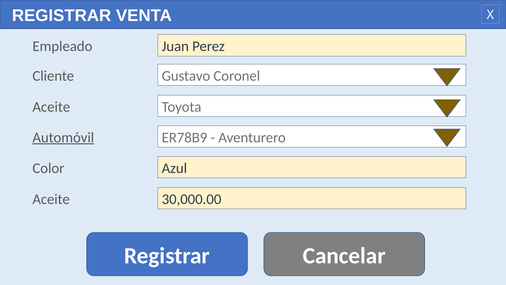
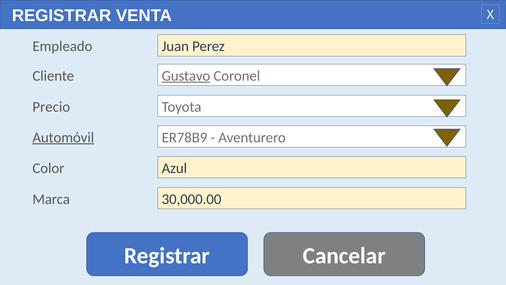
Gustavo underline: none -> present
Aceite at (51, 107): Aceite -> Precio
Aceite at (51, 199): Aceite -> Marca
